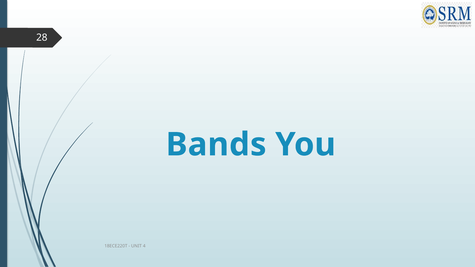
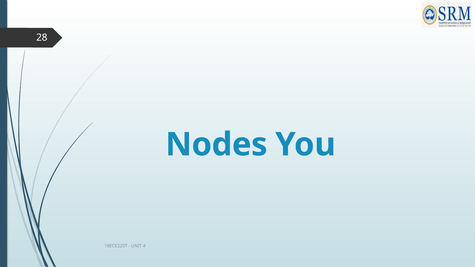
Bands: Bands -> Nodes
